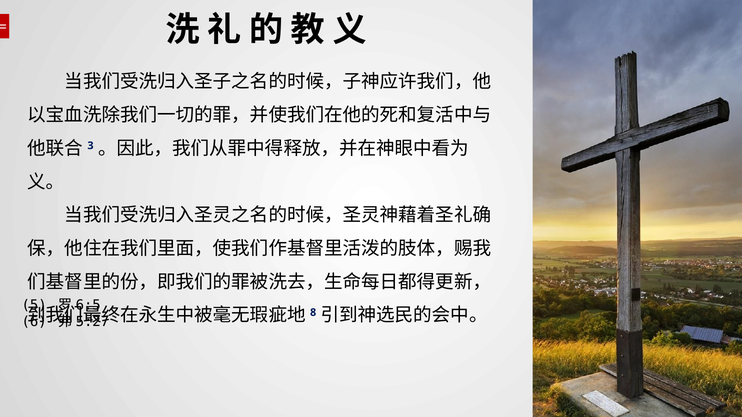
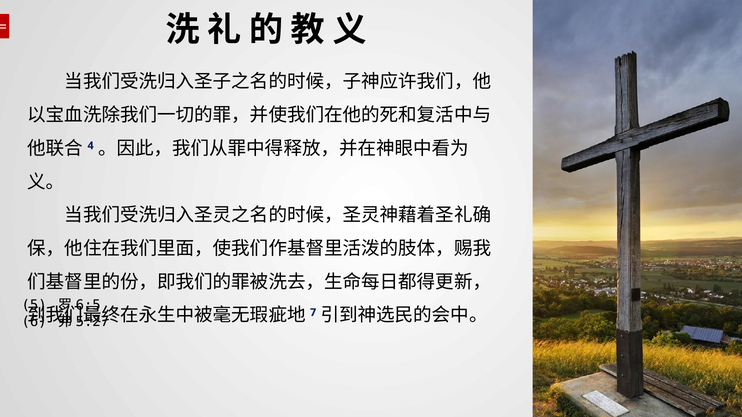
3: 3 -> 4
8: 8 -> 7
